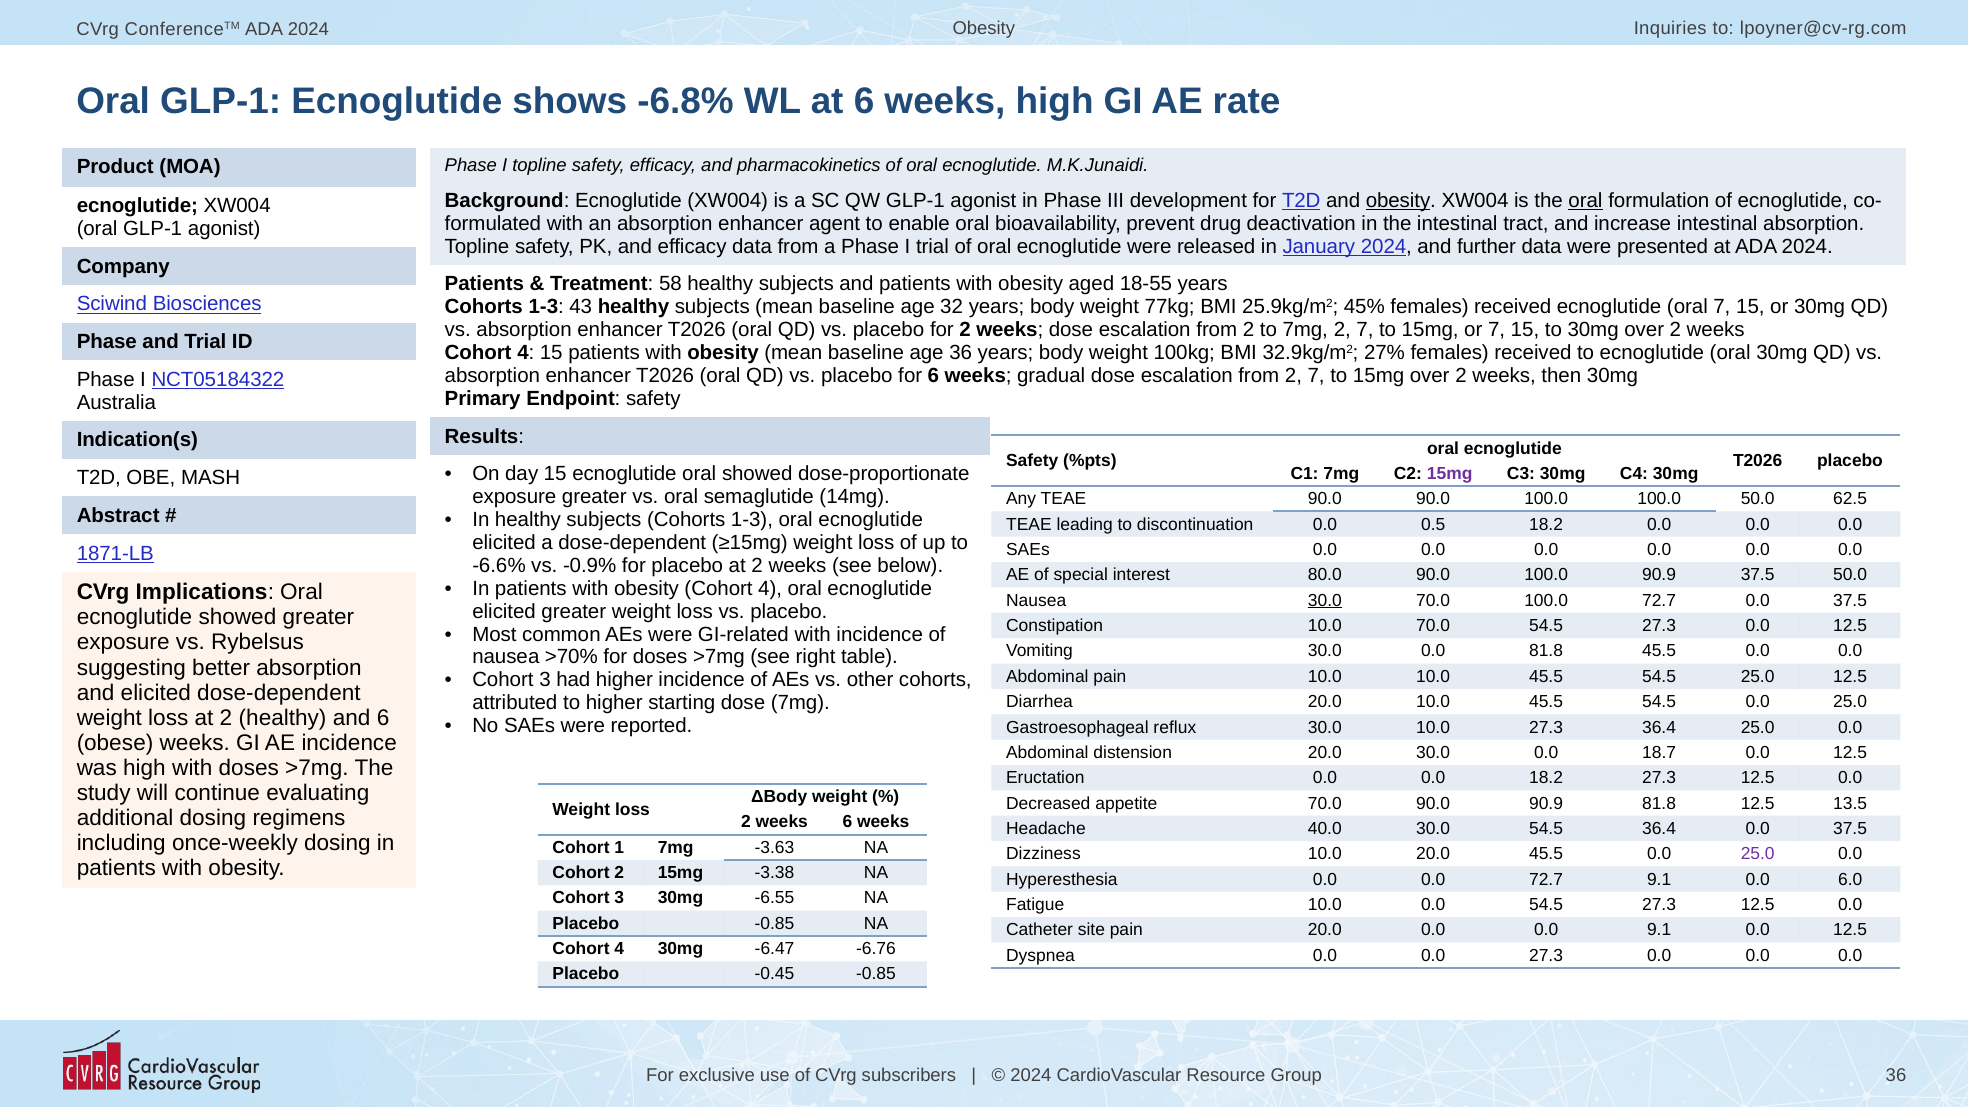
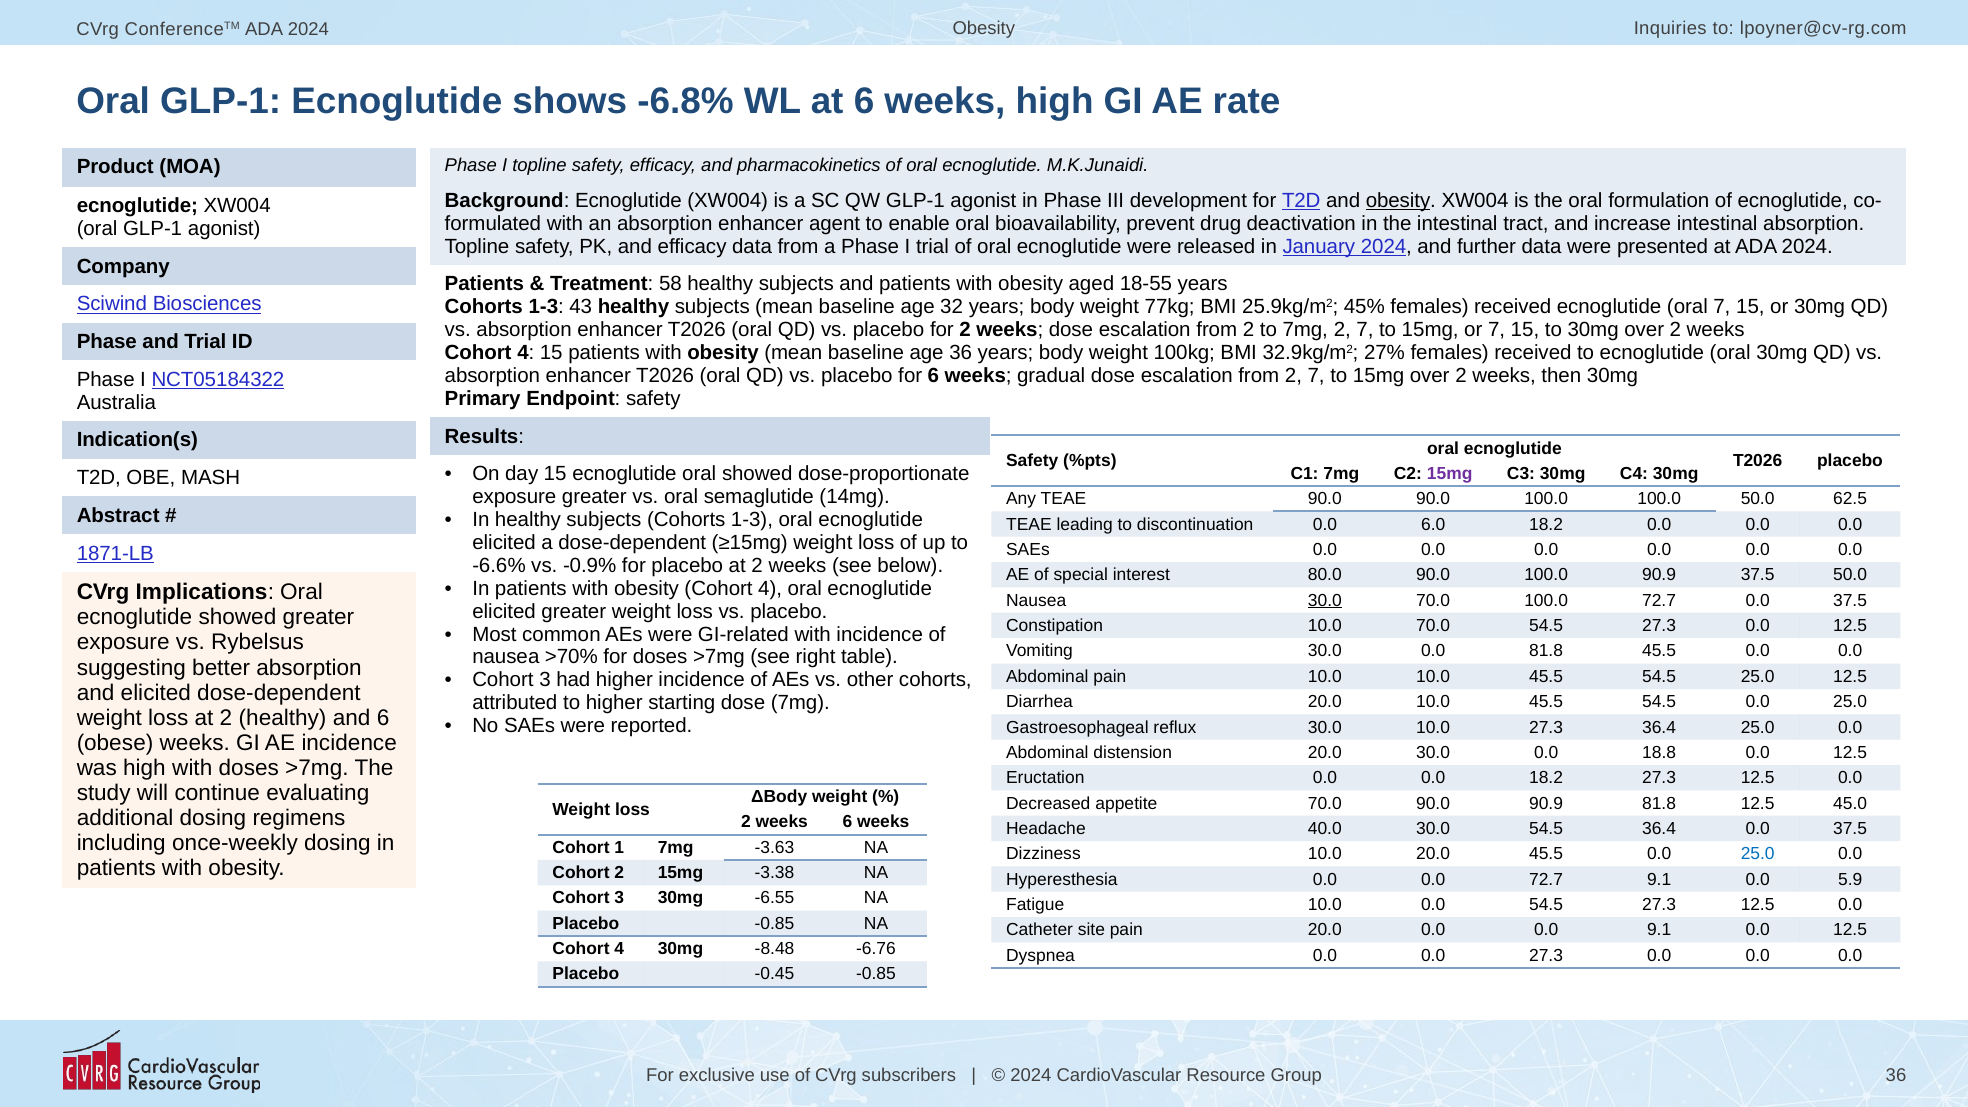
oral at (1585, 201) underline: present -> none
0.5: 0.5 -> 6.0
18.7: 18.7 -> 18.8
13.5: 13.5 -> 45.0
25.0 at (1758, 854) colour: purple -> blue
6.0: 6.0 -> 5.9
-6.47: -6.47 -> -8.48
